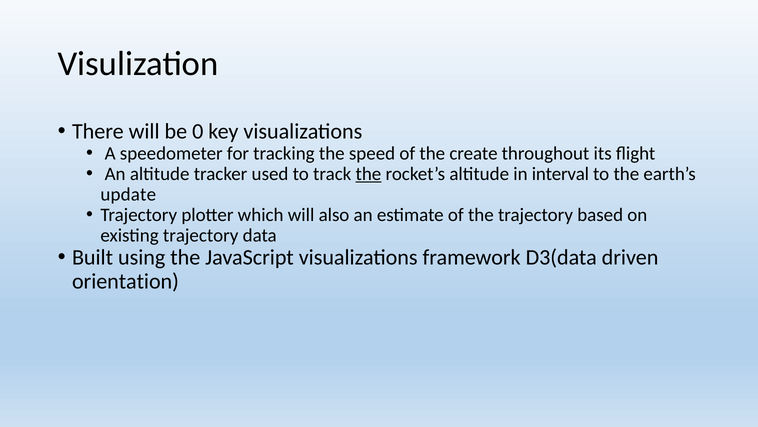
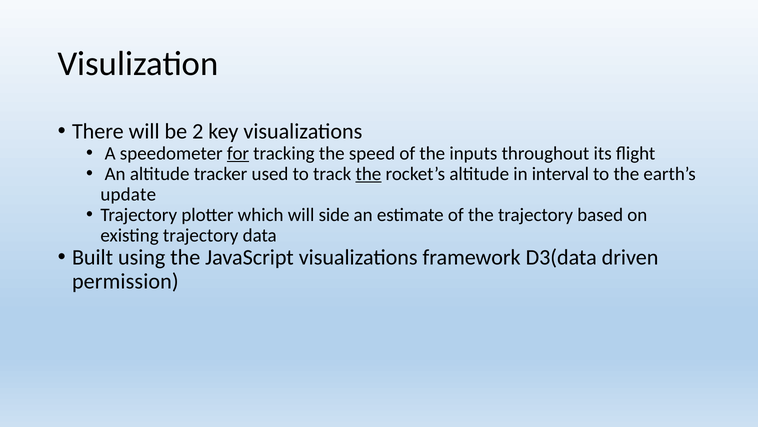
0: 0 -> 2
for underline: none -> present
create: create -> inputs
also: also -> side
orientation: orientation -> permission
